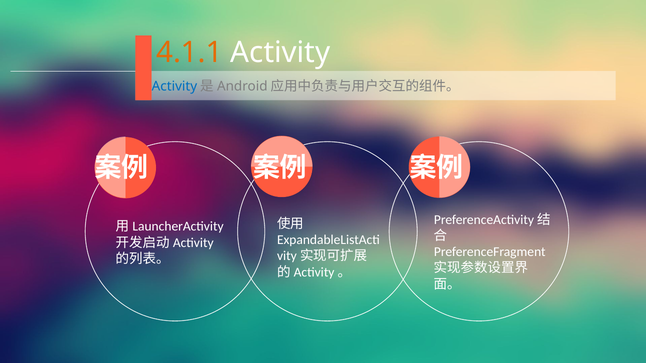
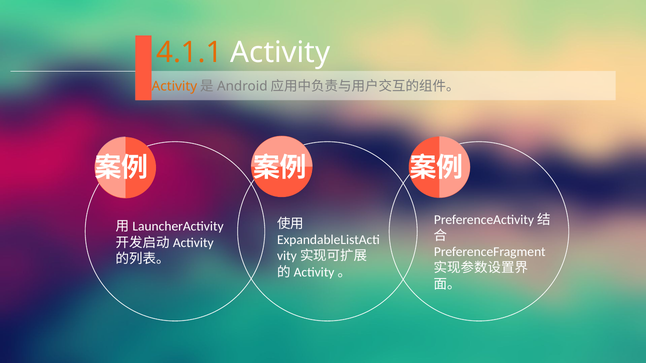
Activity at (174, 86) colour: blue -> orange
